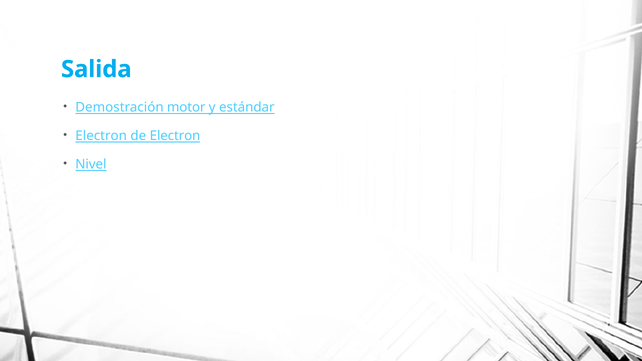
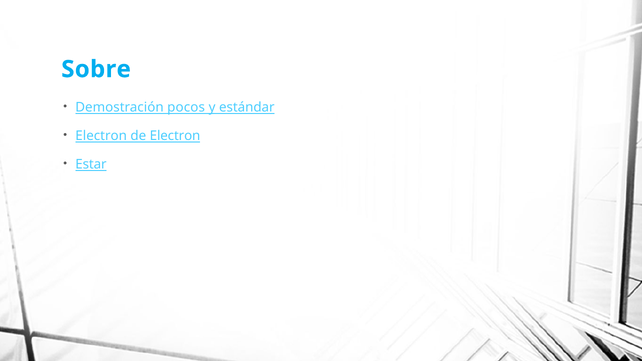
Salida: Salida -> Sobre
motor: motor -> pocos
Nivel: Nivel -> Estar
